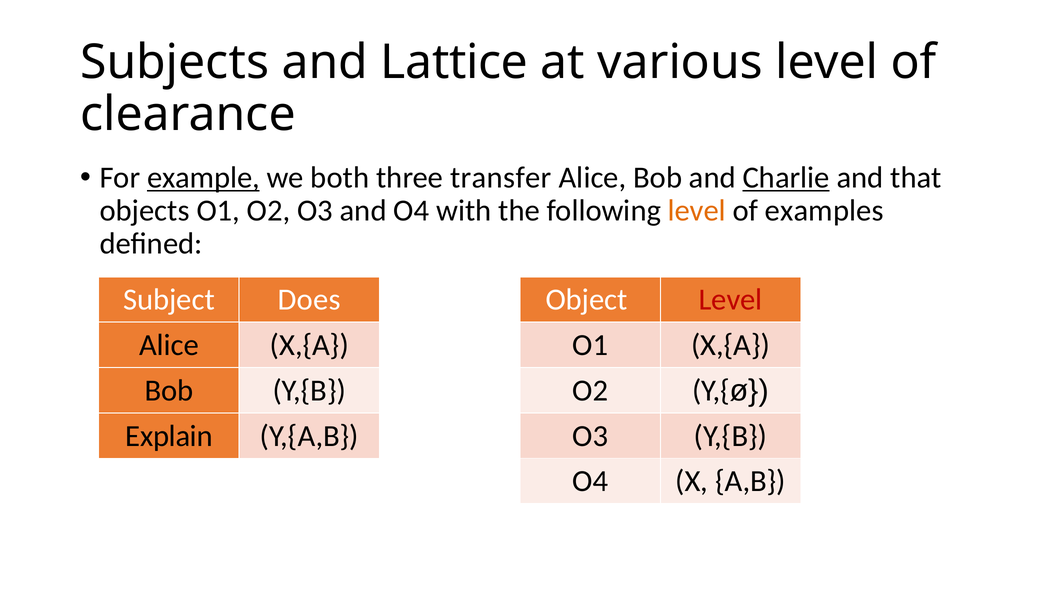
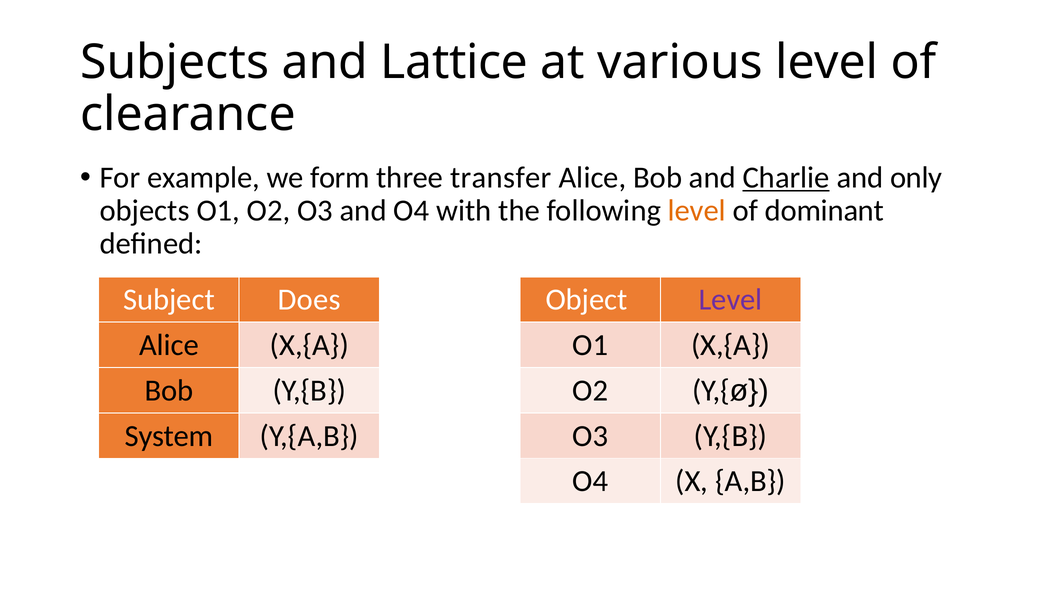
example underline: present -> none
both: both -> form
that: that -> only
examples: examples -> dominant
Level at (731, 300) colour: red -> purple
Explain: Explain -> System
